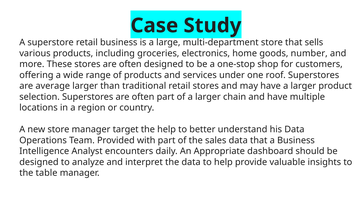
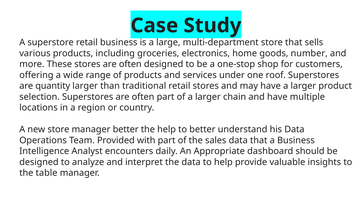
average: average -> quantity
manager target: target -> better
